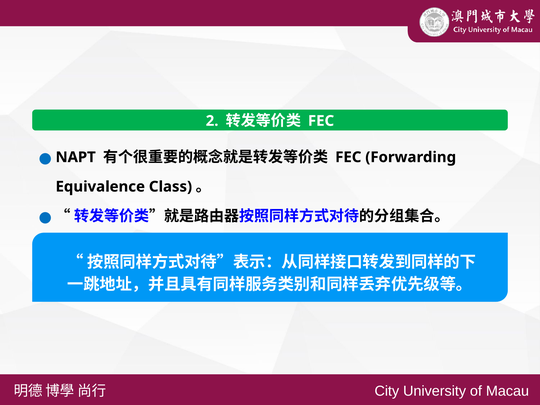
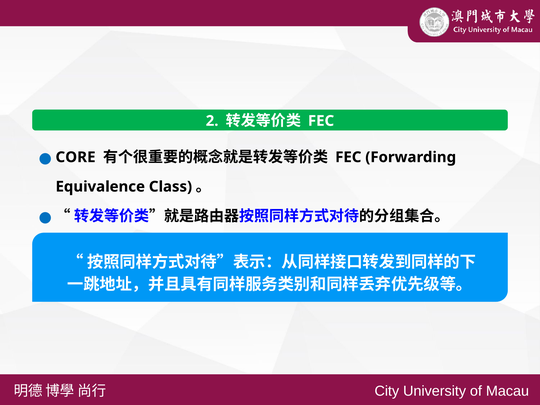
NAPT: NAPT -> CORE
